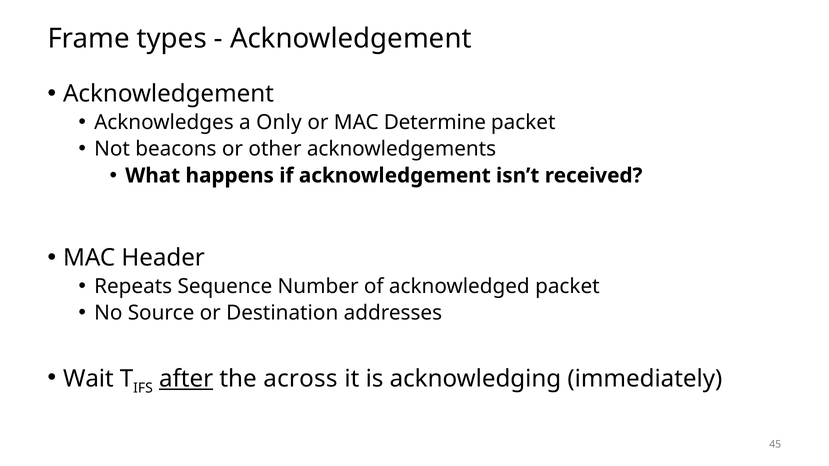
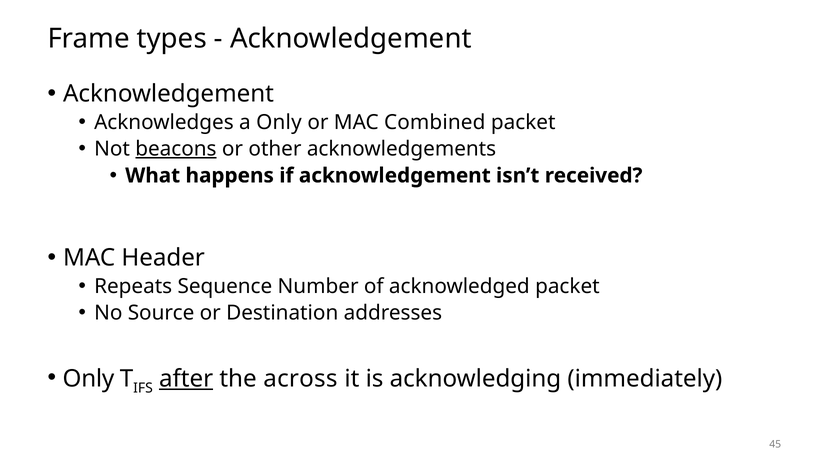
Determine: Determine -> Combined
beacons underline: none -> present
Wait at (88, 379): Wait -> Only
